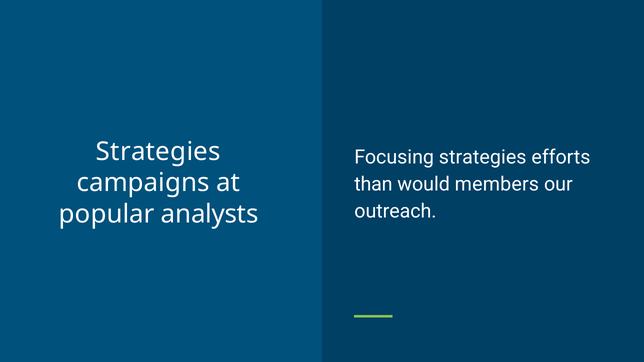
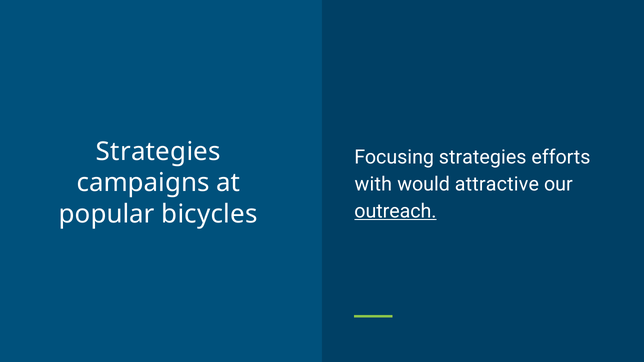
than: than -> with
members: members -> attractive
outreach underline: none -> present
analysts: analysts -> bicycles
